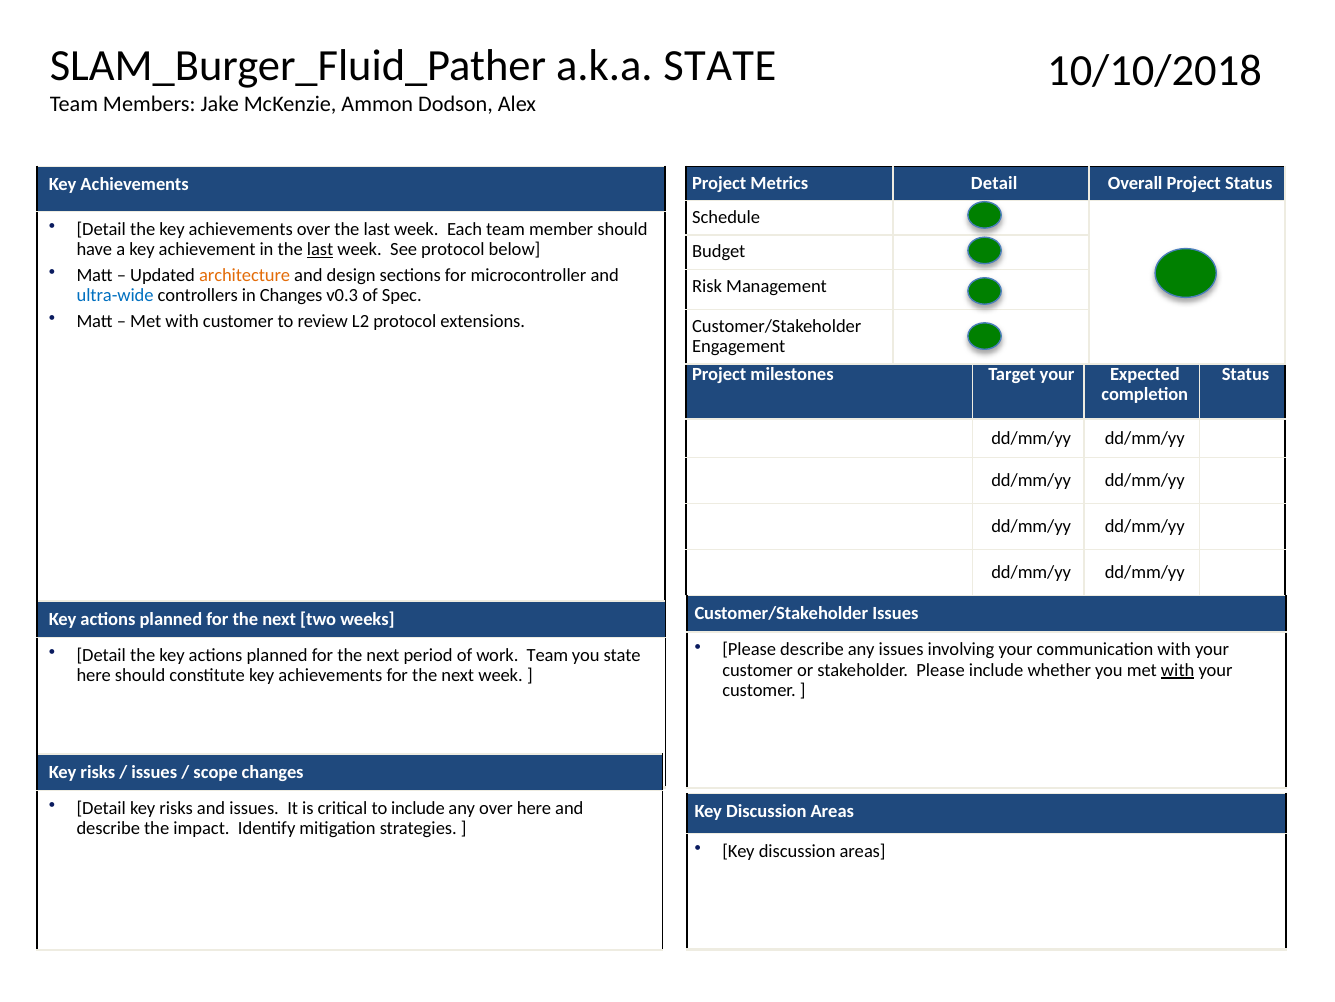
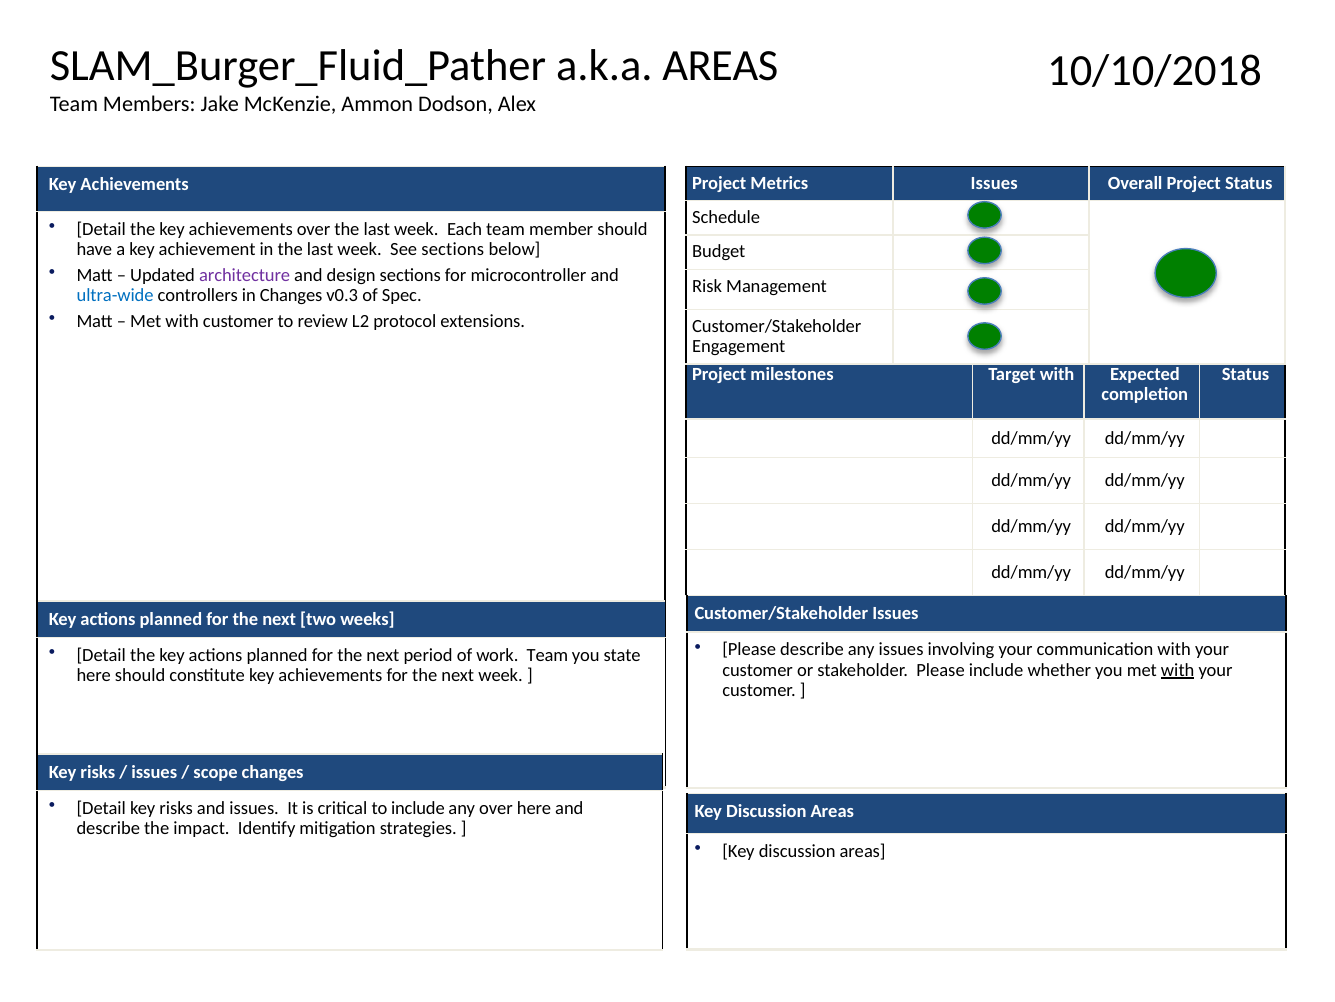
a.k.a STATE: STATE -> AREAS
Metrics Detail: Detail -> Issues
last at (320, 250) underline: present -> none
See protocol: protocol -> sections
architecture colour: orange -> purple
Target your: your -> with
